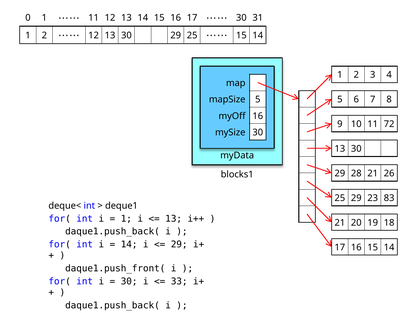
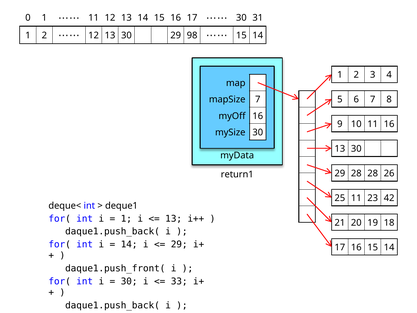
29 25: 25 -> 98
mapSize 5: 5 -> 7
11 72: 72 -> 16
28 21: 21 -> 28
blocks1: blocks1 -> return1
25 29: 29 -> 11
83: 83 -> 42
